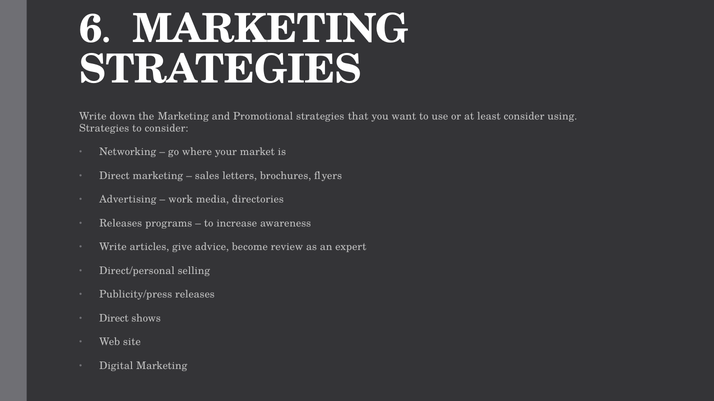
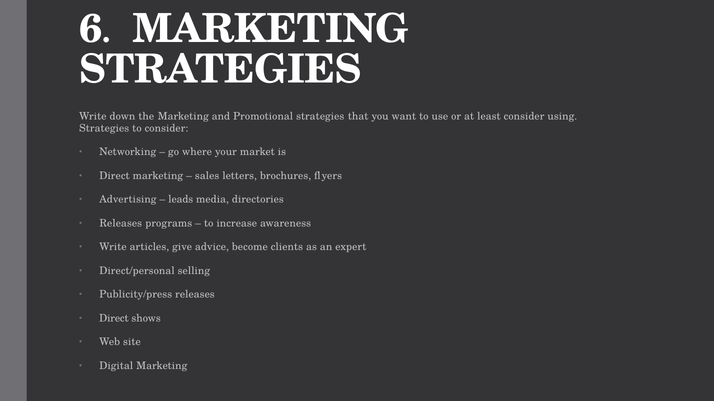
work: work -> leads
review: review -> clients
